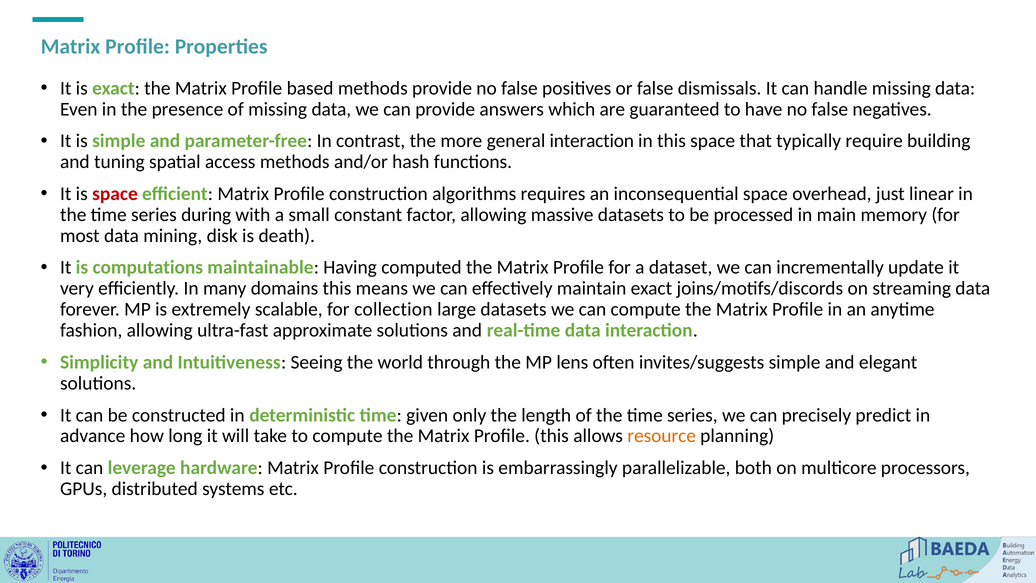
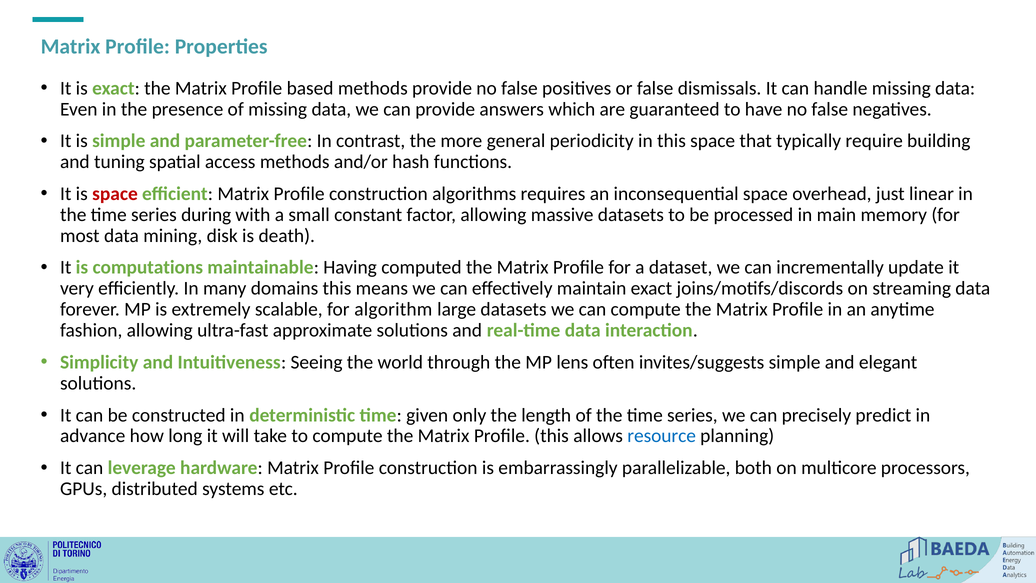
general interaction: interaction -> periodicity
collection: collection -> algorithm
resource colour: orange -> blue
